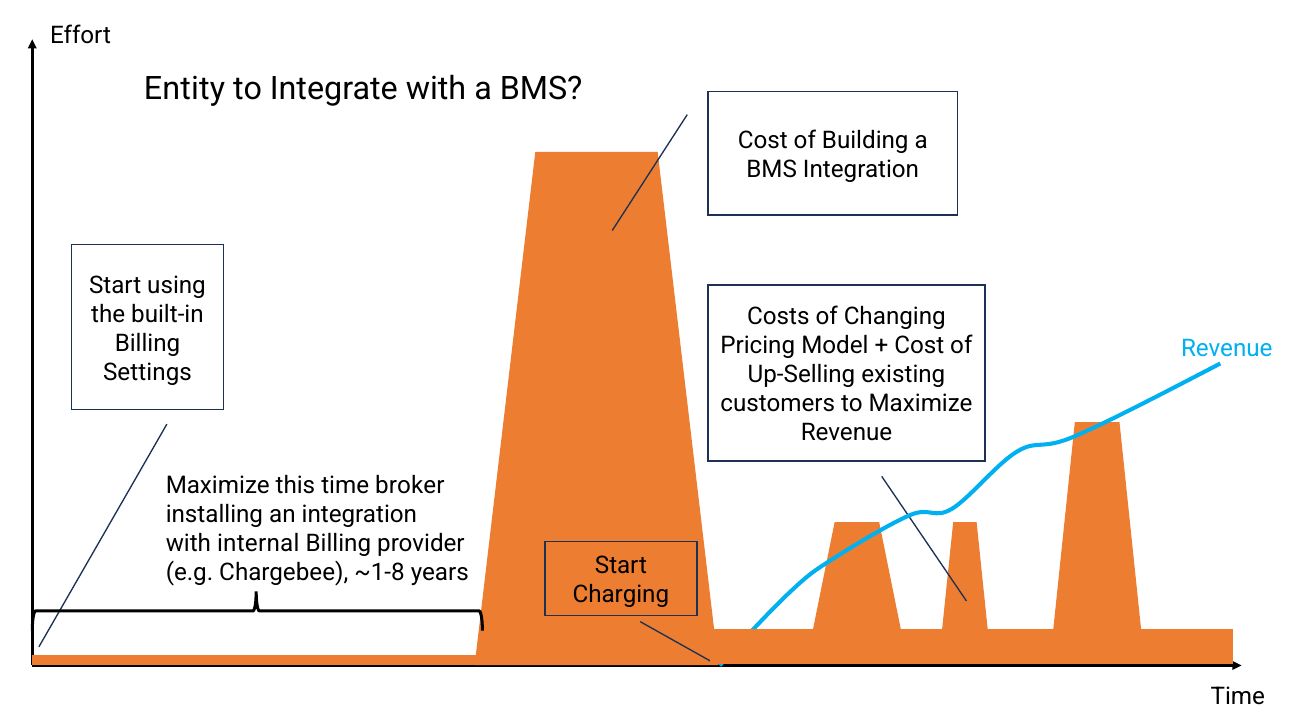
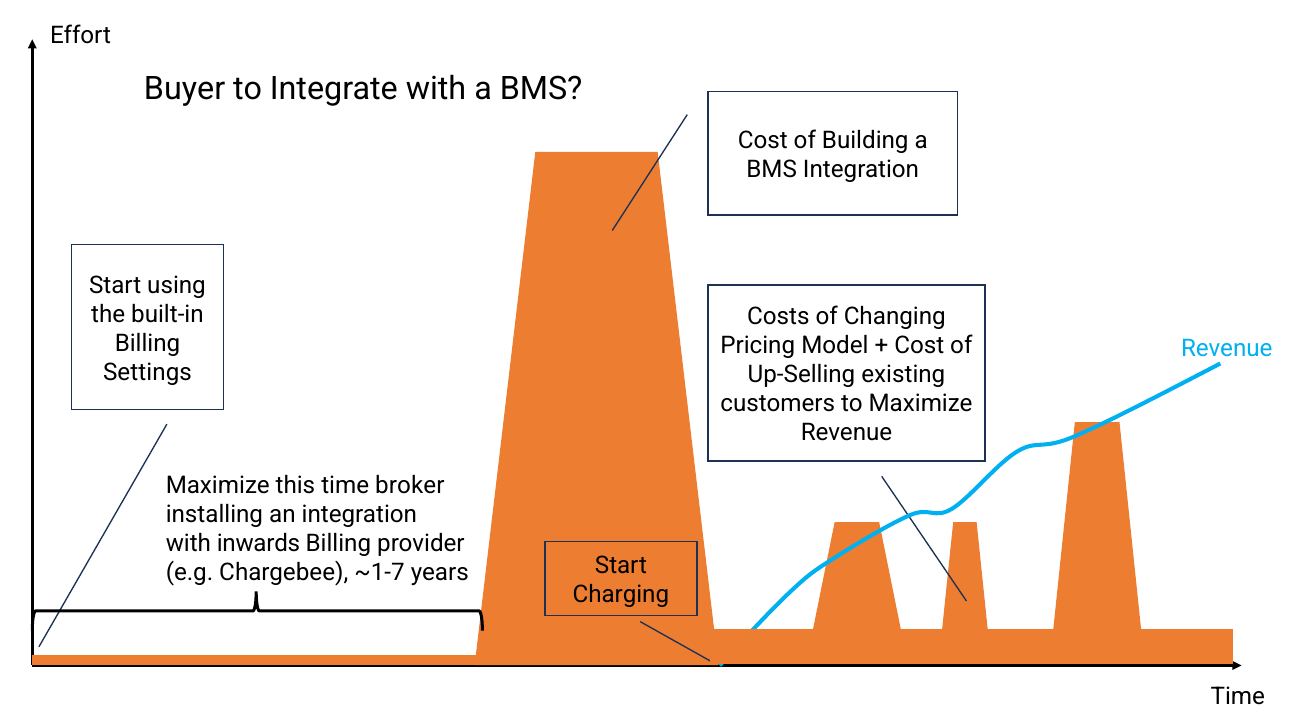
Entity: Entity -> Buyer
internal: internal -> inwards
~1-8: ~1-8 -> ~1-7
